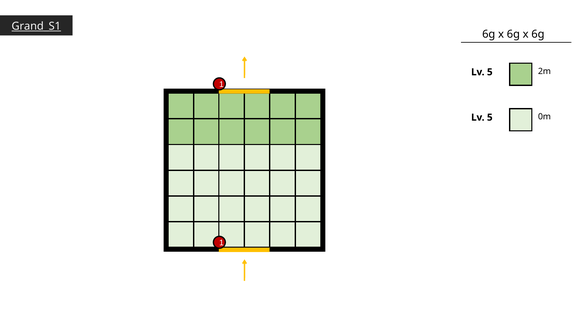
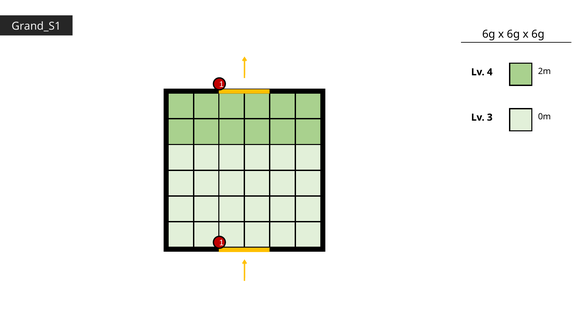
Grand_S1 underline: present -> none
5 at (490, 72): 5 -> 4
5 at (490, 117): 5 -> 3
